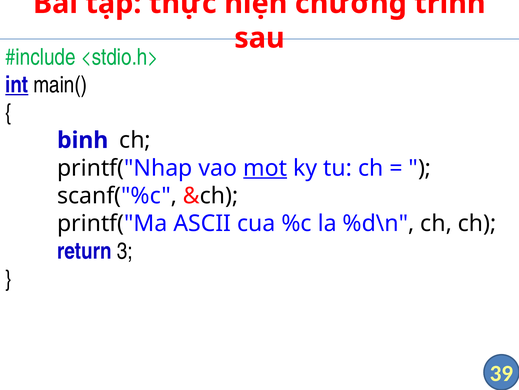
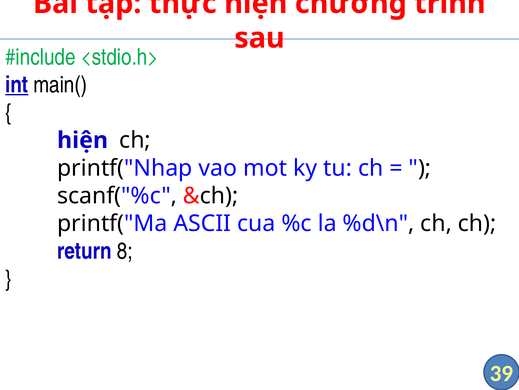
binh at (83, 140): binh -> hiện
mot underline: present -> none
3: 3 -> 8
